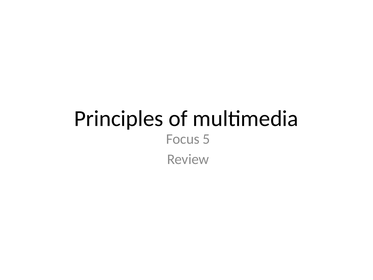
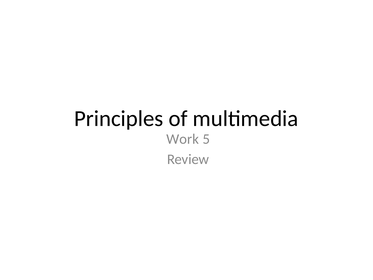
Focus: Focus -> Work
